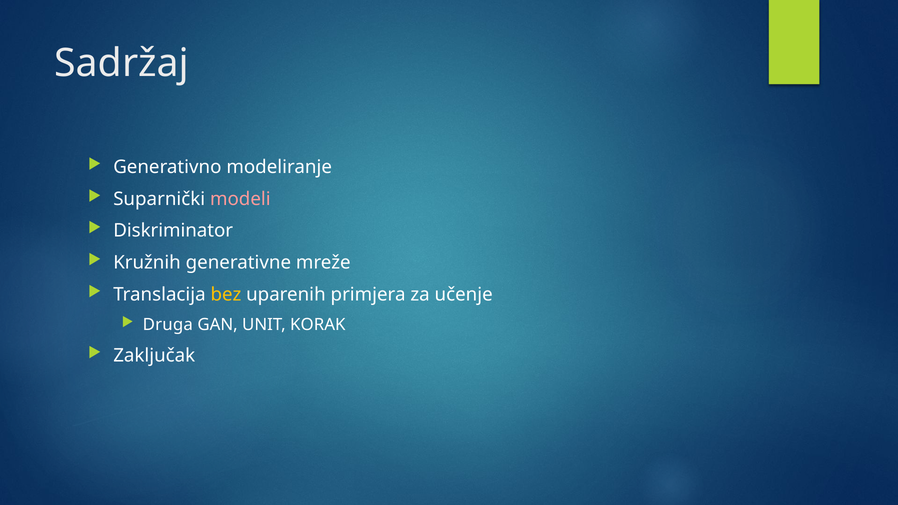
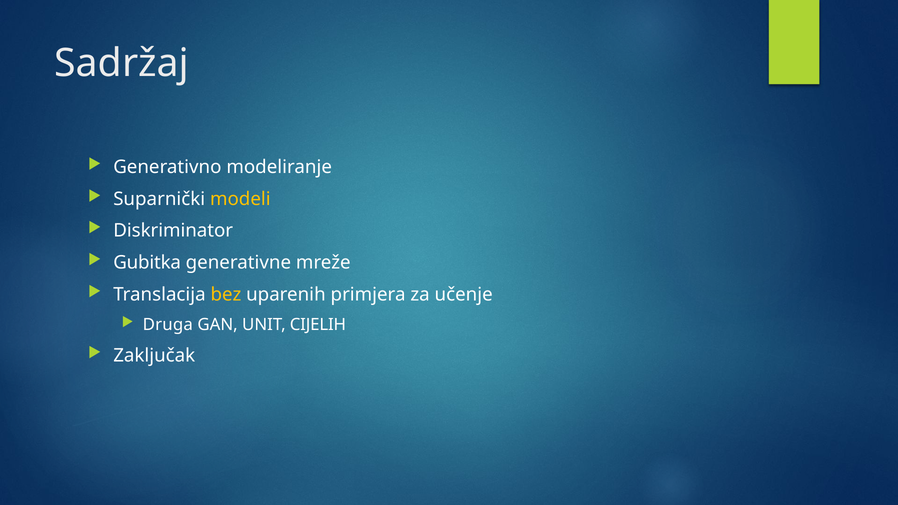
modeli colour: pink -> yellow
Kružnih: Kružnih -> Gubitka
KORAK: KORAK -> CIJELIH
